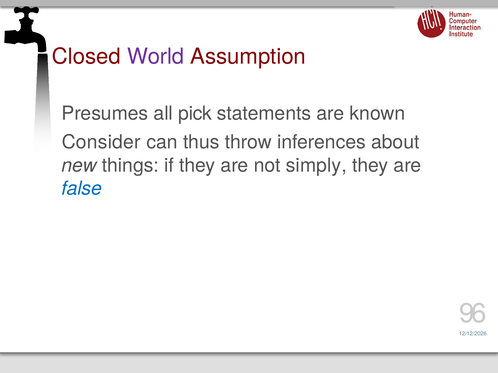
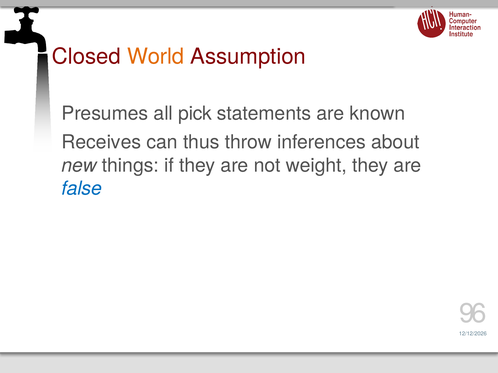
World colour: purple -> orange
Consider: Consider -> Receives
simply: simply -> weight
